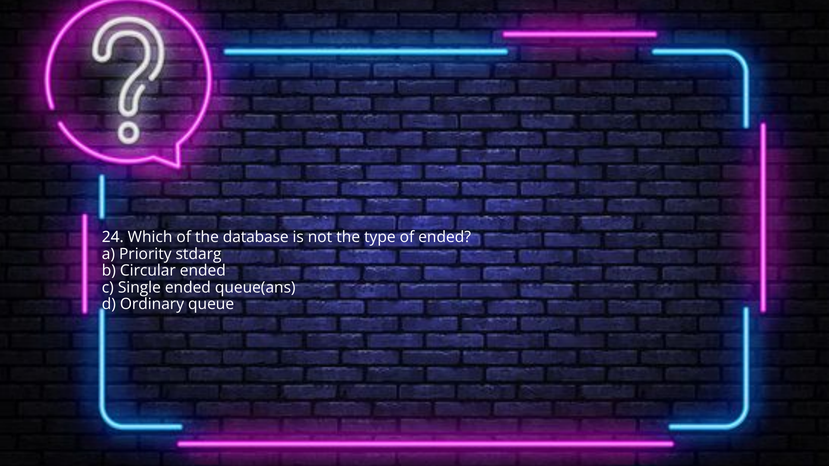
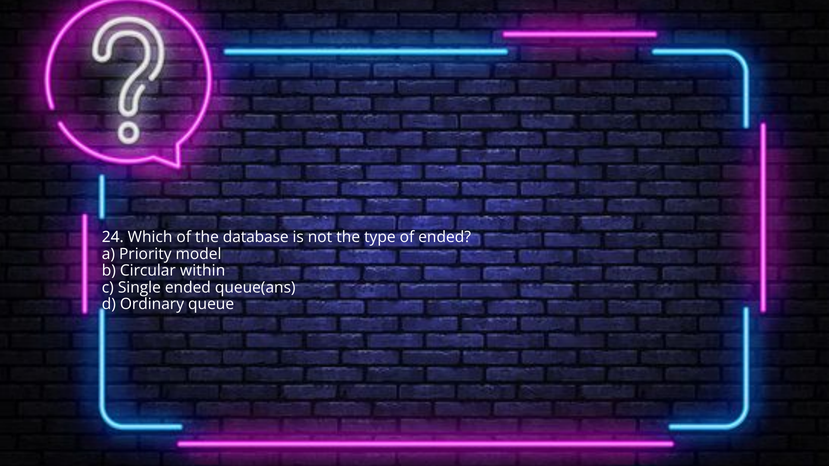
stdarg: stdarg -> model
Circular ended: ended -> within
